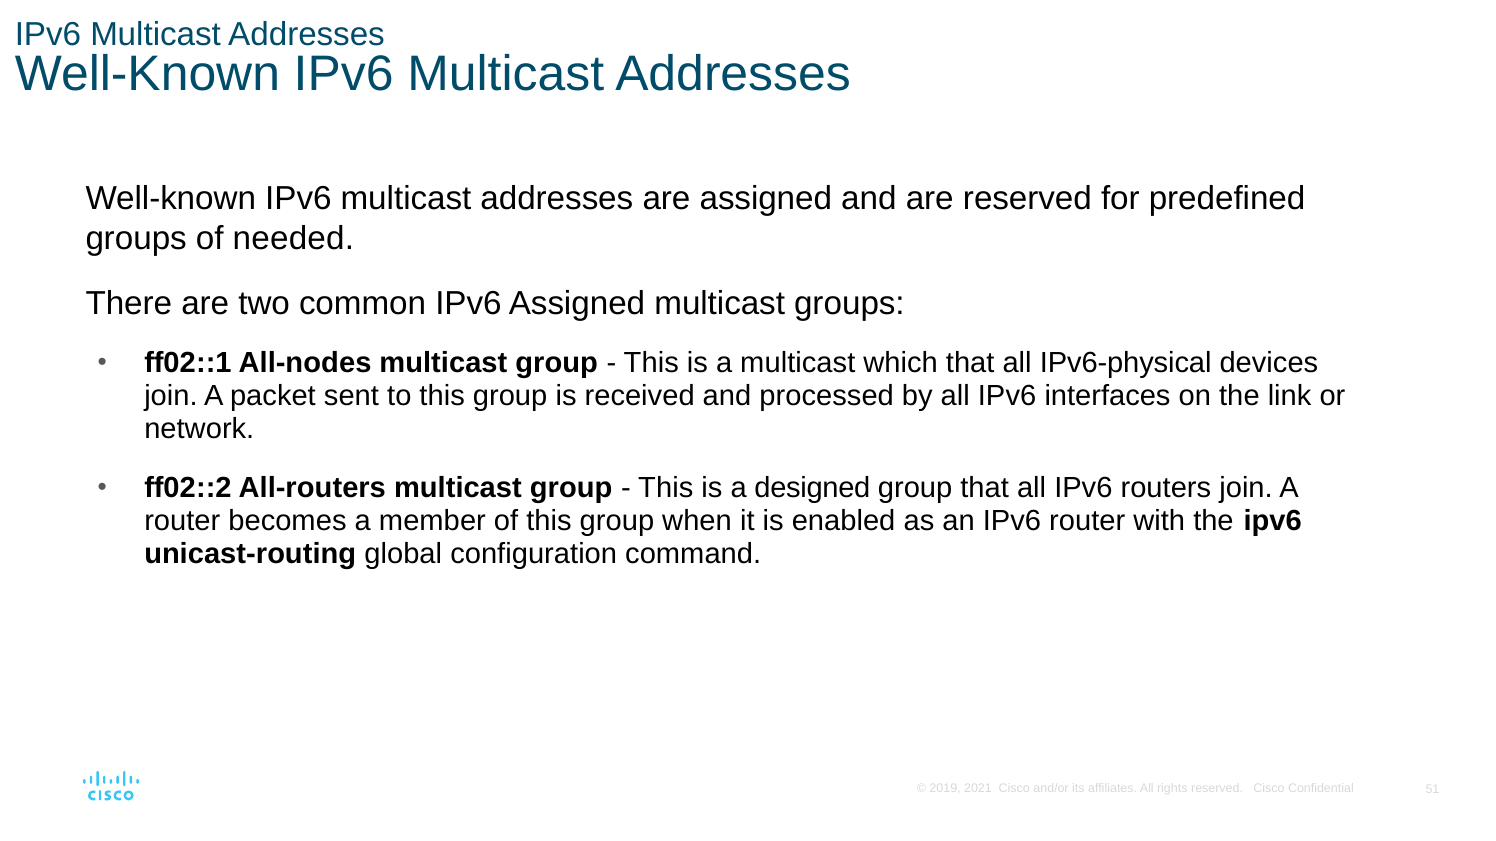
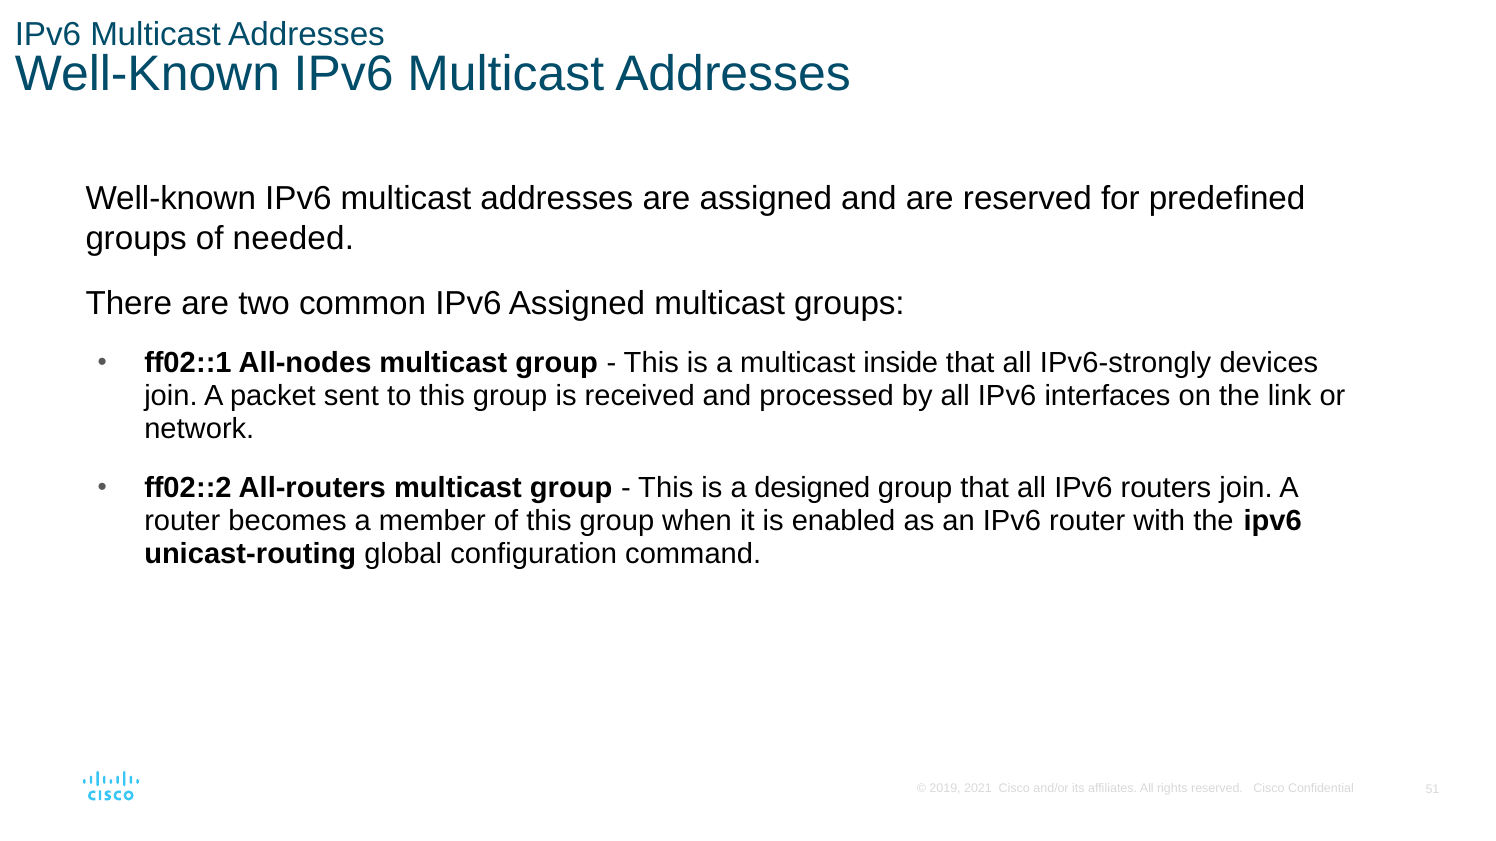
which: which -> inside
IPv6-physical: IPv6-physical -> IPv6-strongly
